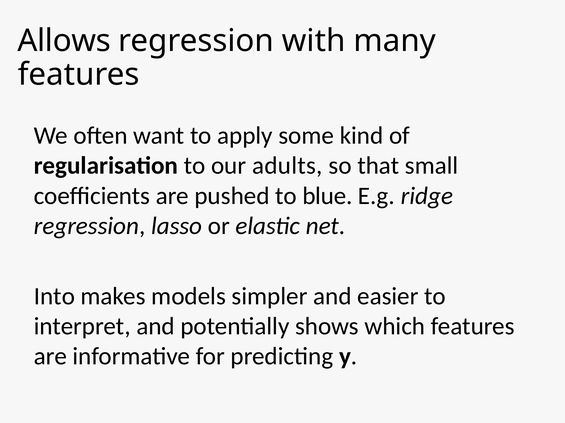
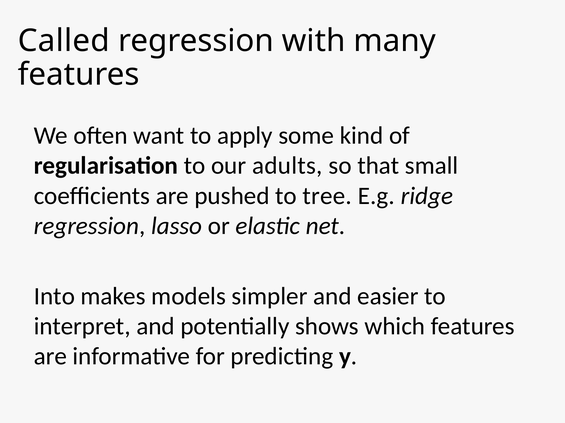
Allows: Allows -> Called
blue: blue -> tree
